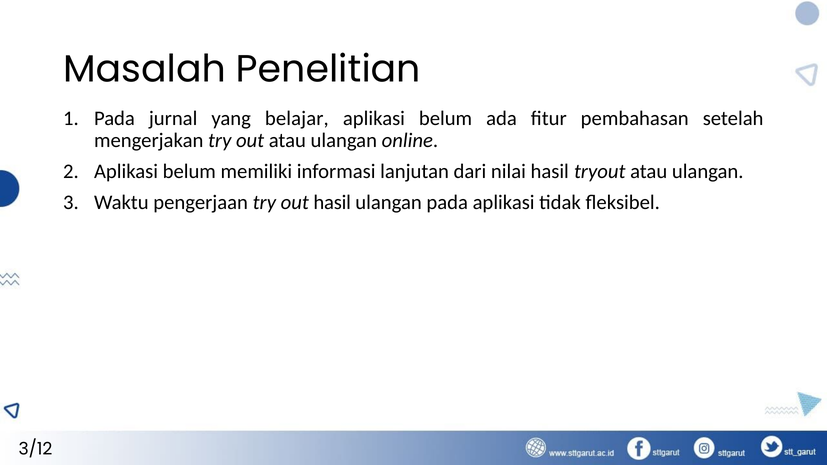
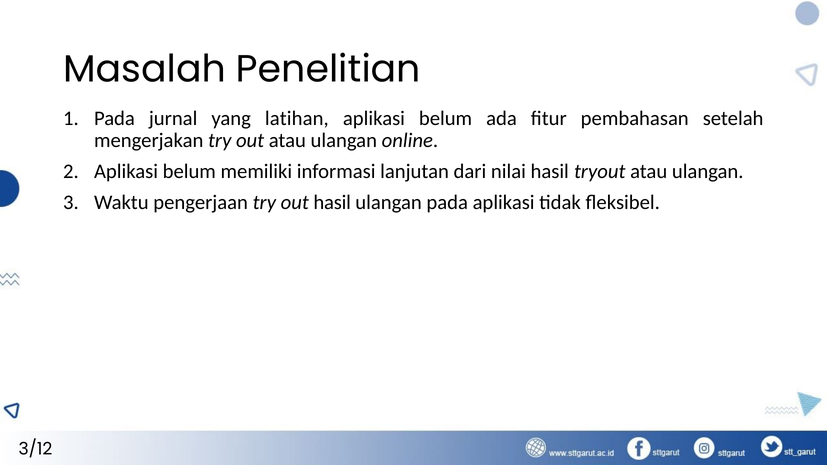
belajar: belajar -> latihan
